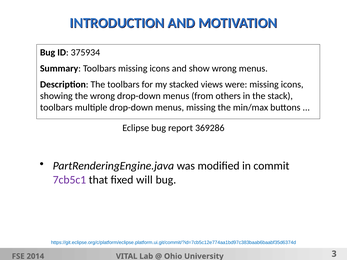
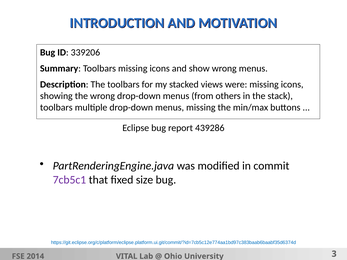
375934: 375934 -> 339206
369286: 369286 -> 439286
will: will -> size
